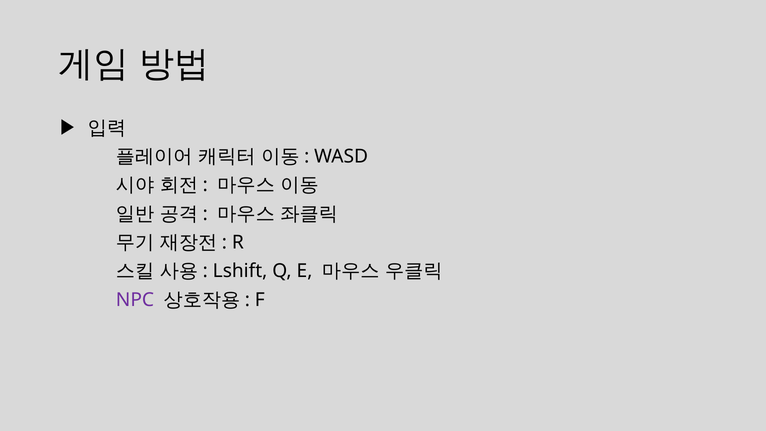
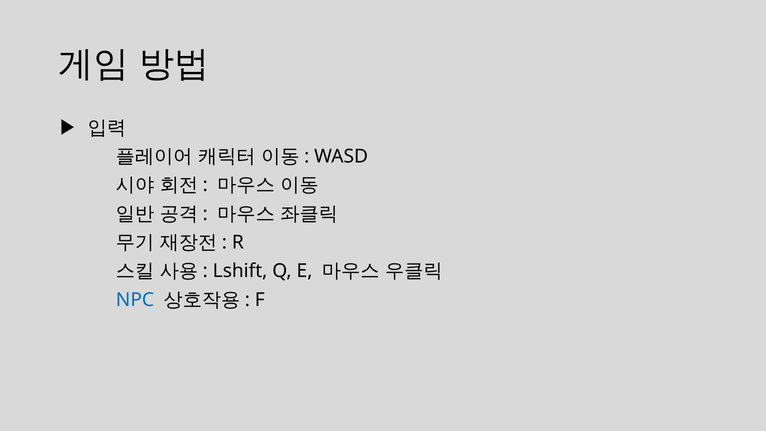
NPC colour: purple -> blue
